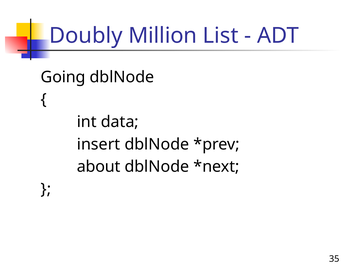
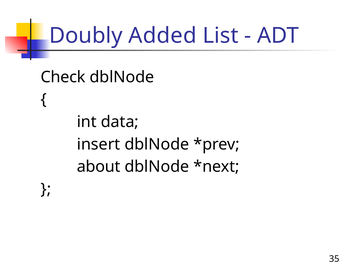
Million: Million -> Added
Going: Going -> Check
